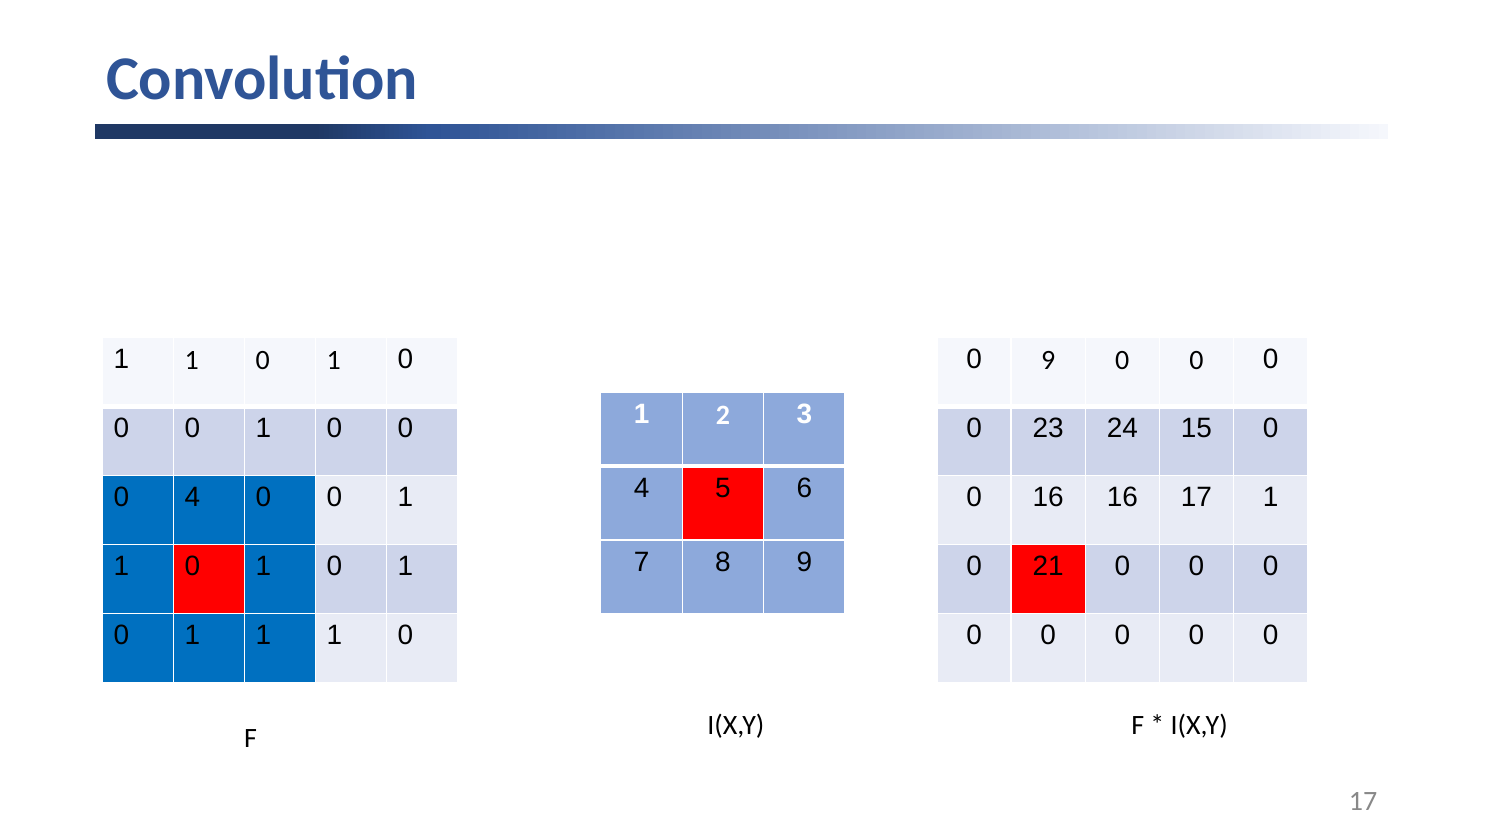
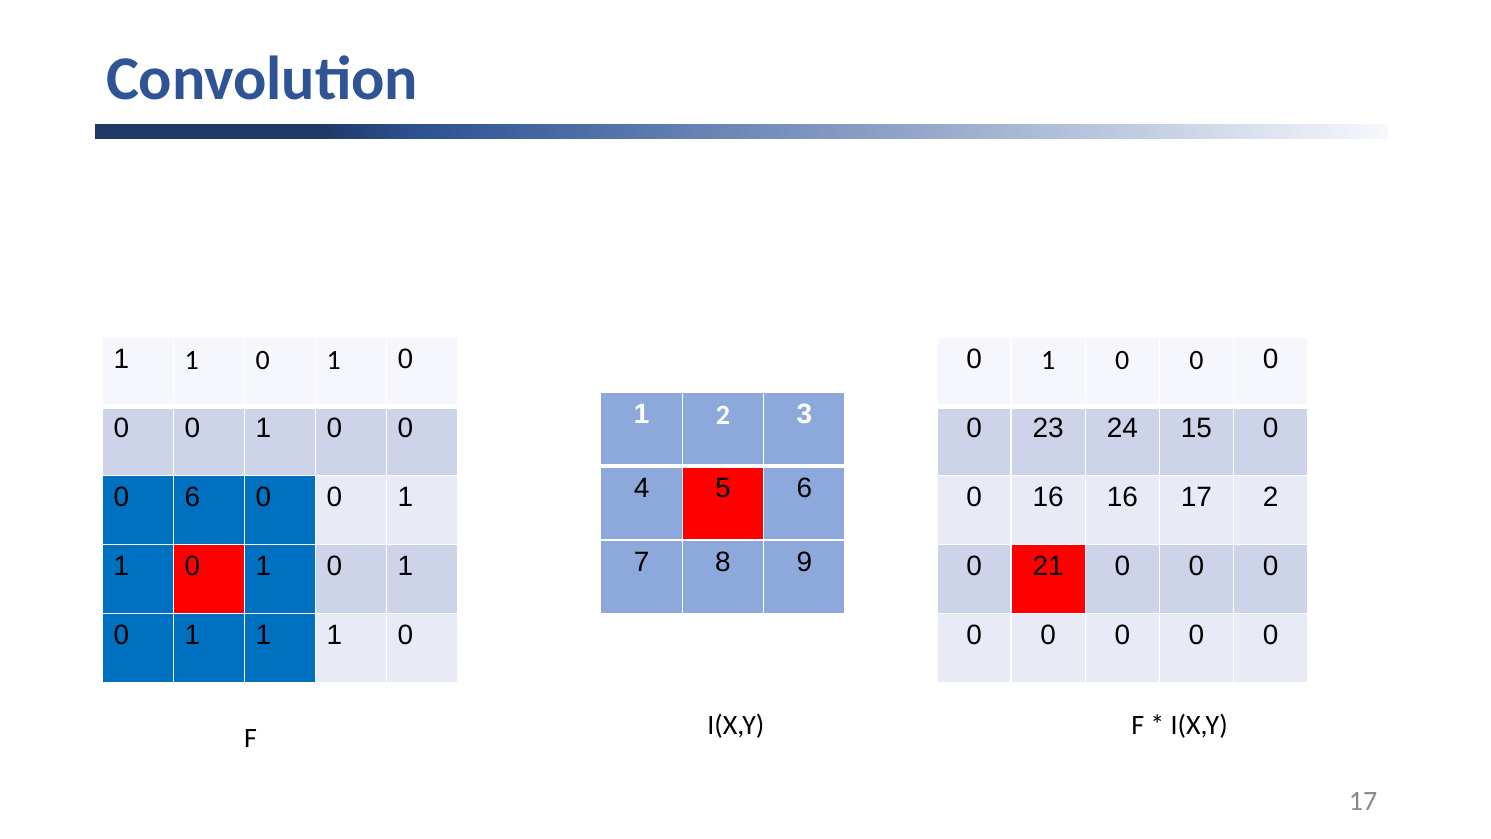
9 at (1048, 360): 9 -> 1
0 4: 4 -> 6
16 17 1: 1 -> 2
